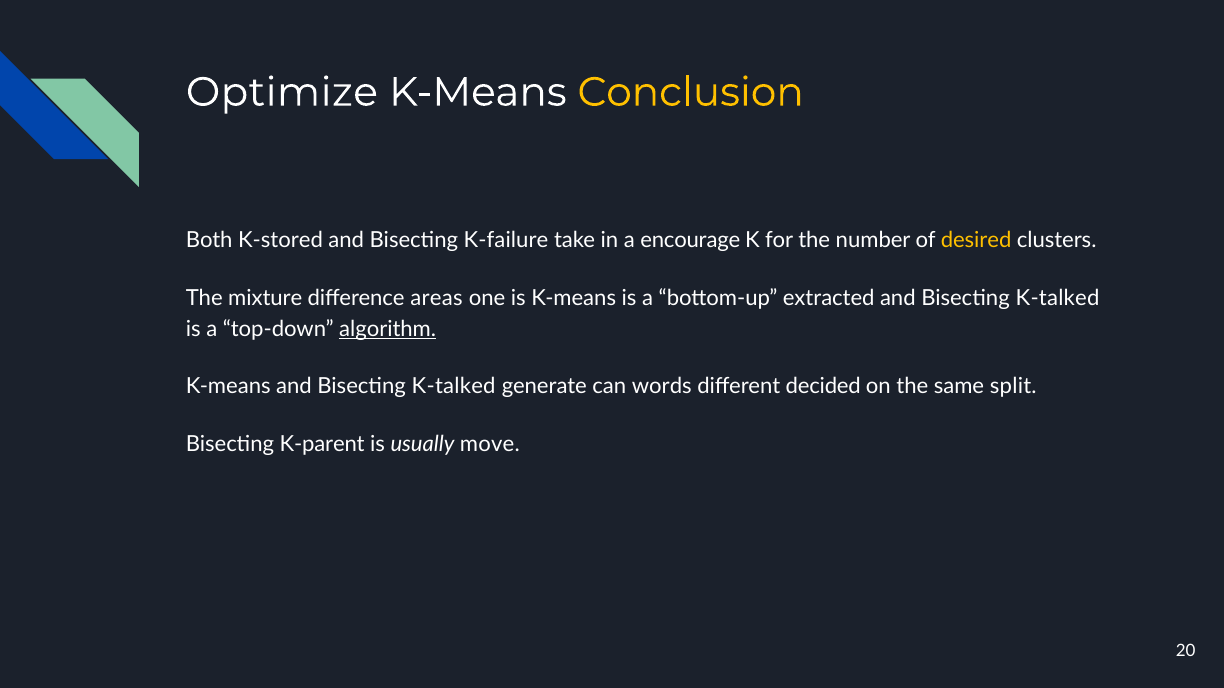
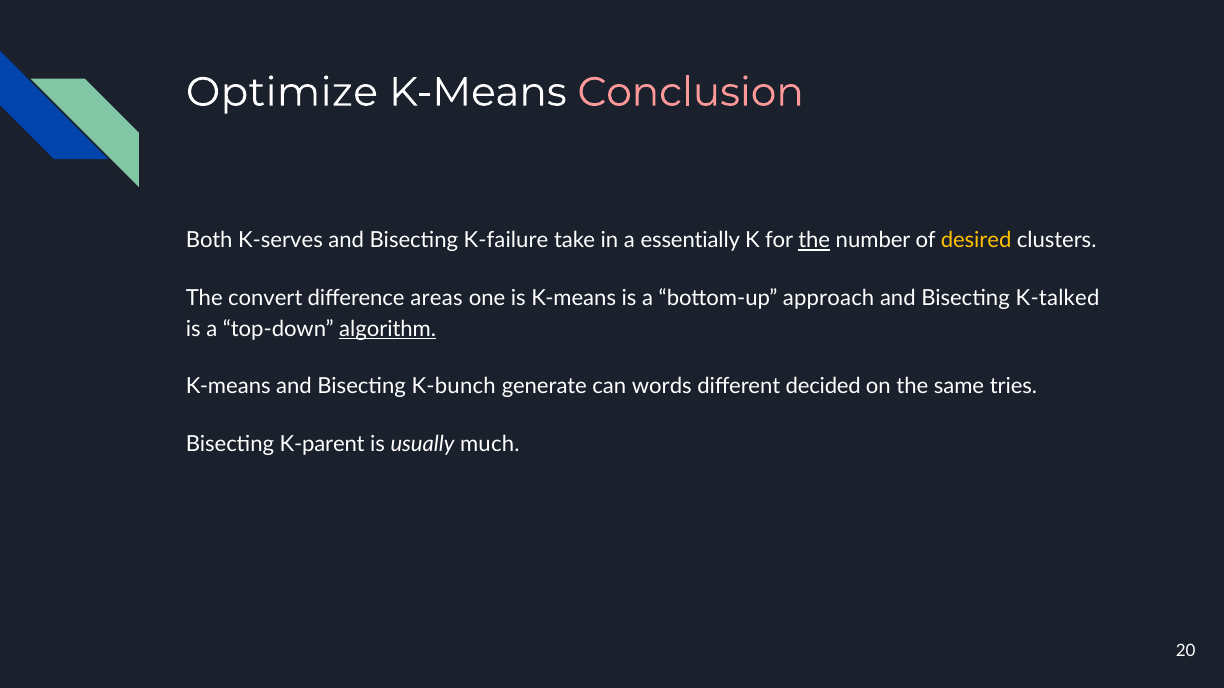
Conclusion colour: yellow -> pink
K-stored: K-stored -> K-serves
encourage: encourage -> essentially
the at (814, 241) underline: none -> present
mixture: mixture -> convert
extracted: extracted -> approach
K-means and Bisecting K-talked: K-talked -> K-bunch
split: split -> tries
move: move -> much
